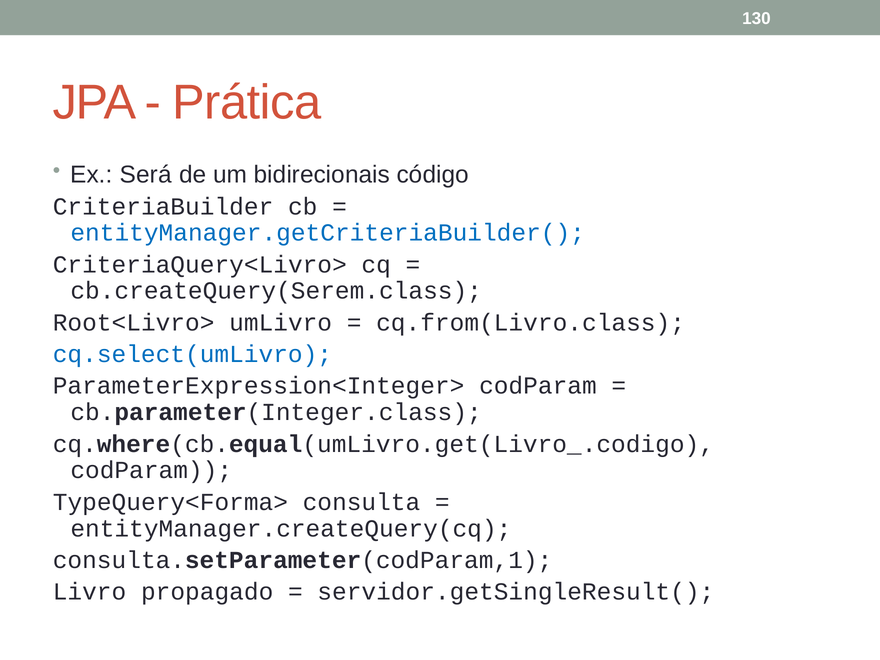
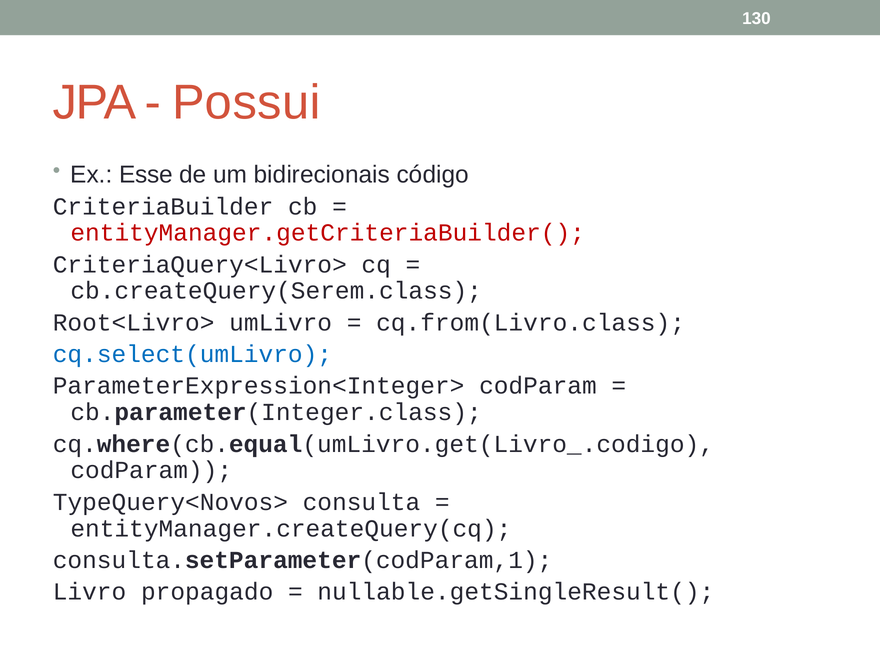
Prática: Prática -> Possui
Será: Será -> Esse
entityManager.getCriteriaBuilder( colour: blue -> red
TypeQuery<Forma>: TypeQuery<Forma> -> TypeQuery<Novos>
servidor.getSingleResult(: servidor.getSingleResult( -> nullable.getSingleResult(
